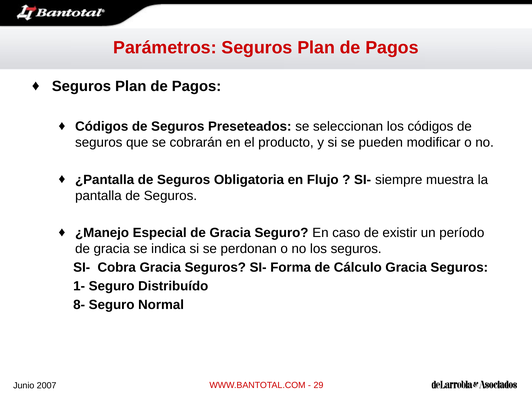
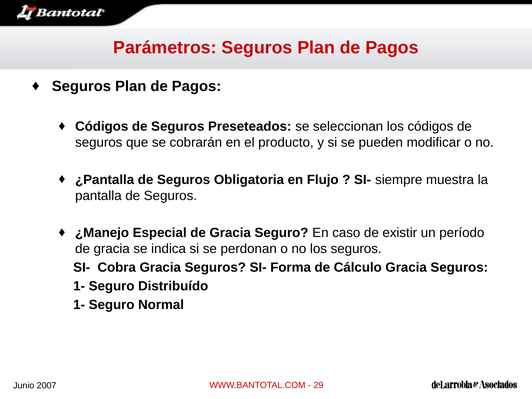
8- at (79, 305): 8- -> 1-
